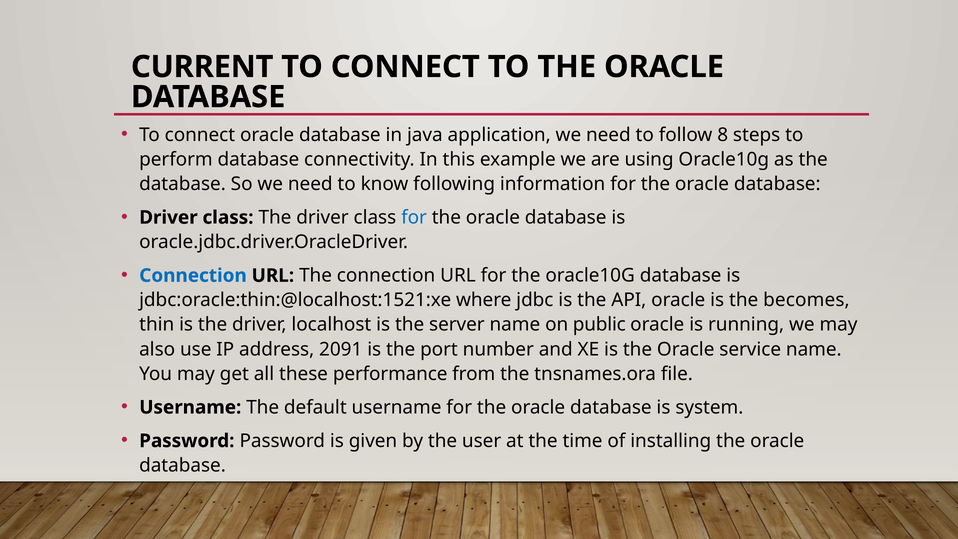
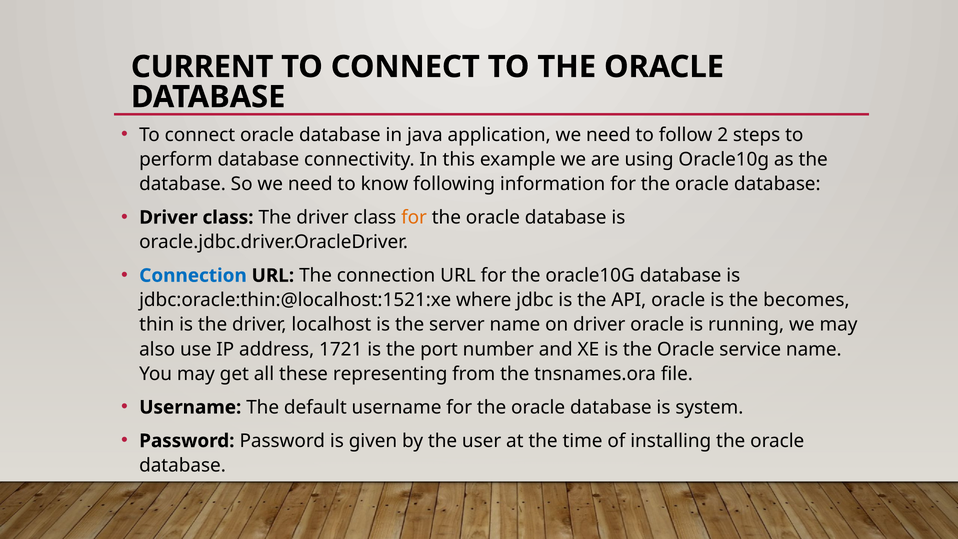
8: 8 -> 2
for at (414, 217) colour: blue -> orange
on public: public -> driver
2091: 2091 -> 1721
performance: performance -> representing
